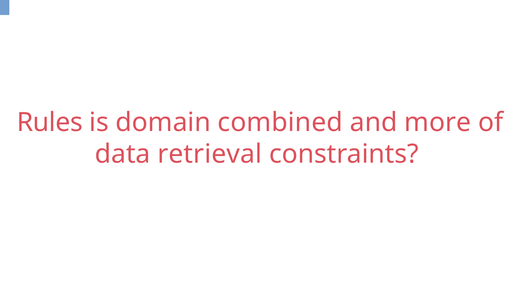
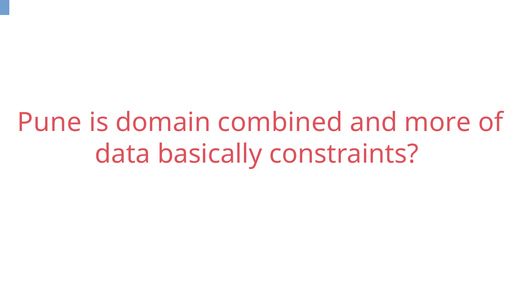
Rules: Rules -> Pune
retrieval: retrieval -> basically
